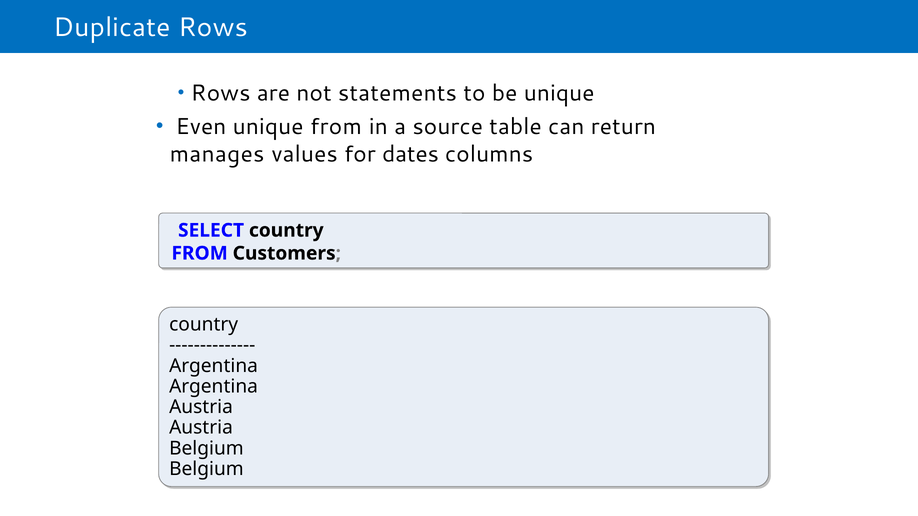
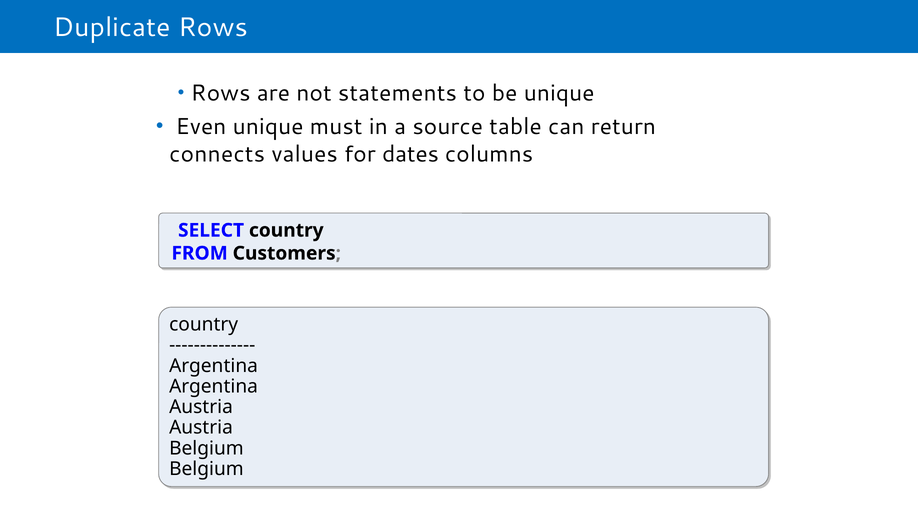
unique from: from -> must
manages: manages -> connects
